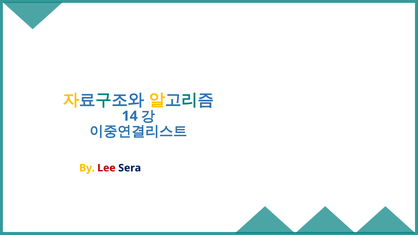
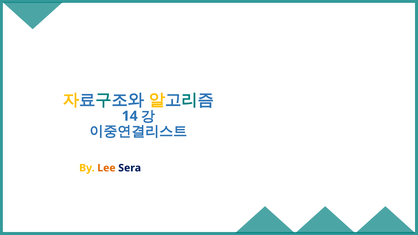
Lee colour: red -> orange
